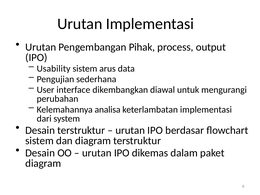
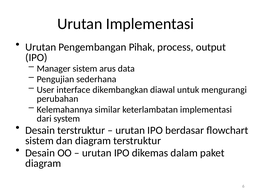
Usability: Usability -> Manager
analisa: analisa -> similar
